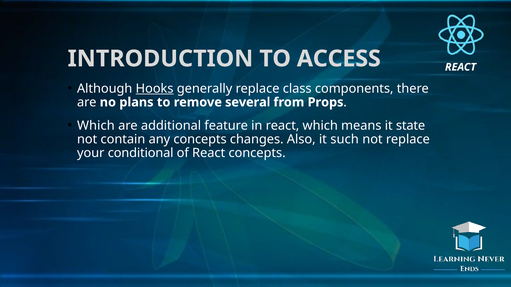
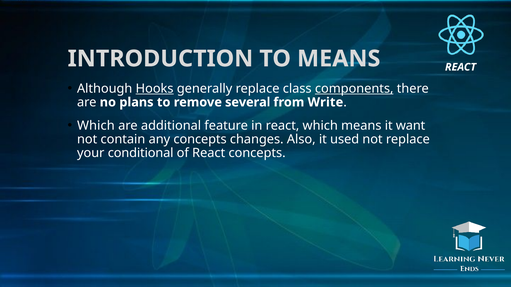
TO ACCESS: ACCESS -> MEANS
components underline: none -> present
Props: Props -> Write
state: state -> want
such: such -> used
